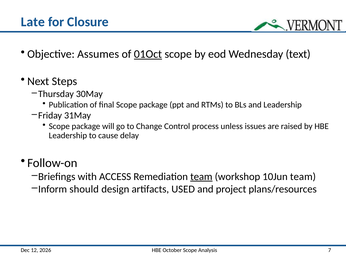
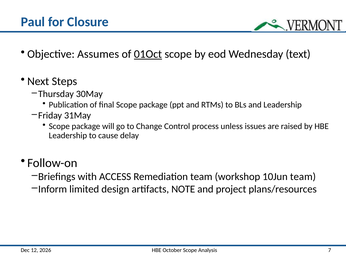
Late: Late -> Paul
team at (201, 176) underline: present -> none
should: should -> limited
USED: USED -> NOTE
